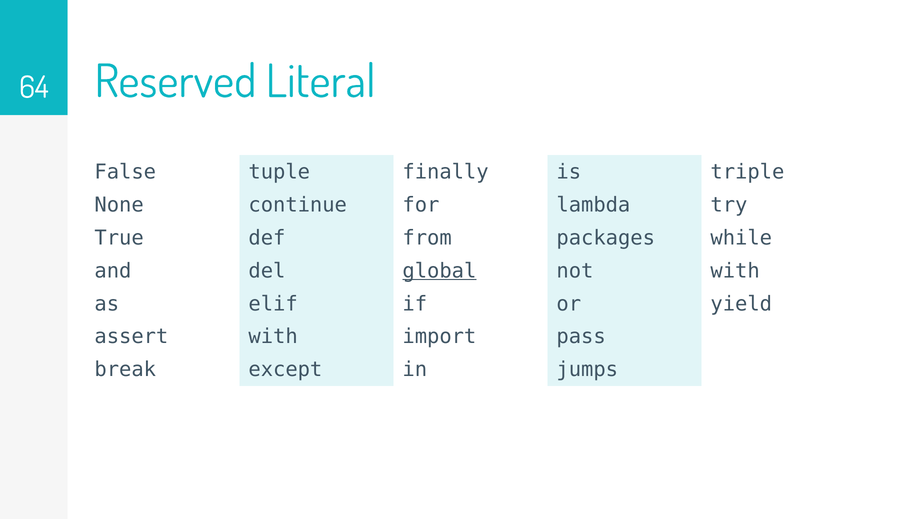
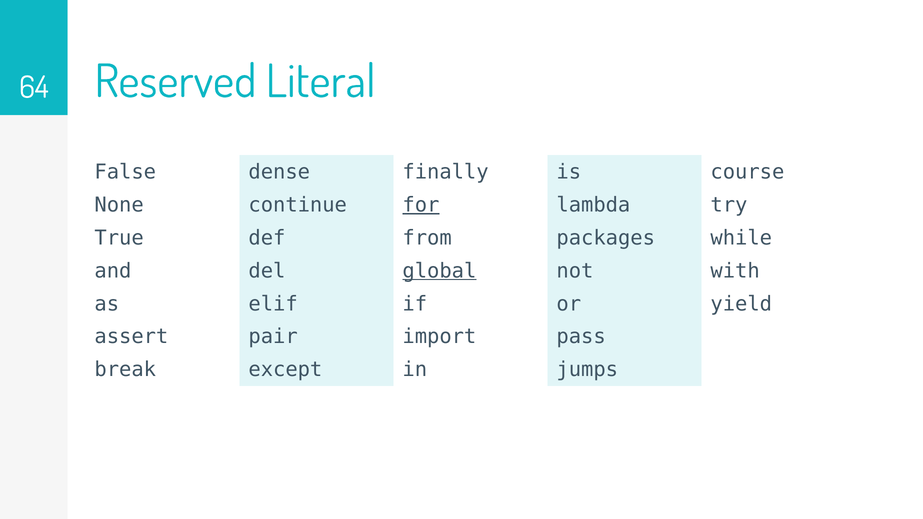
tuple: tuple -> dense
triple: triple -> course
for underline: none -> present
assert with: with -> pair
